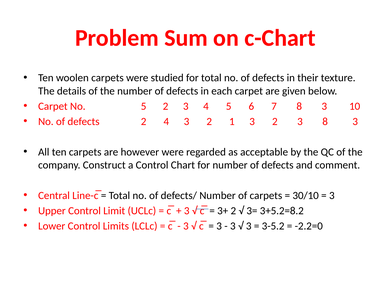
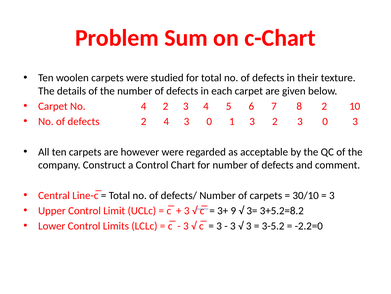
No 5: 5 -> 4
7 8 3: 3 -> 2
4 3 2: 2 -> 0
2 3 8: 8 -> 0
3+ 2: 2 -> 9
